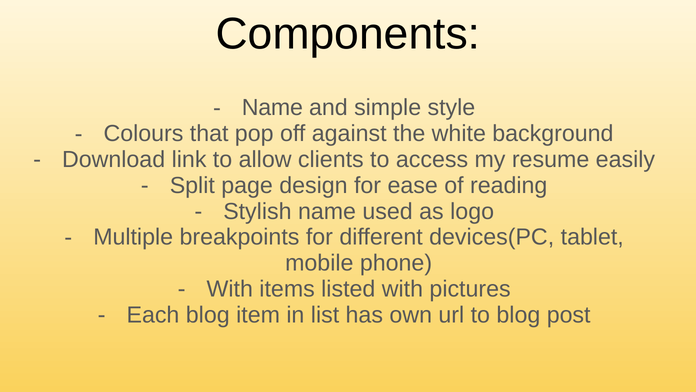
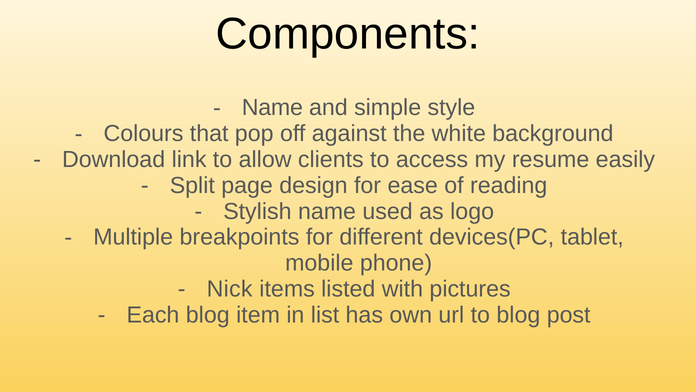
With at (230, 289): With -> Nick
